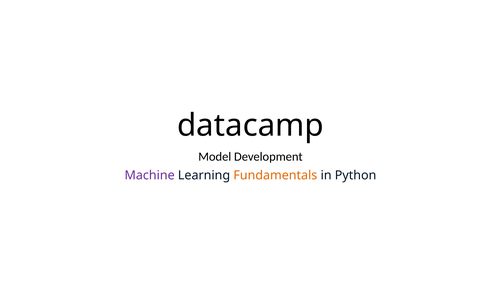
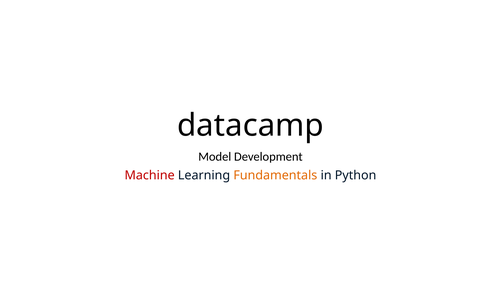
Machine colour: purple -> red
